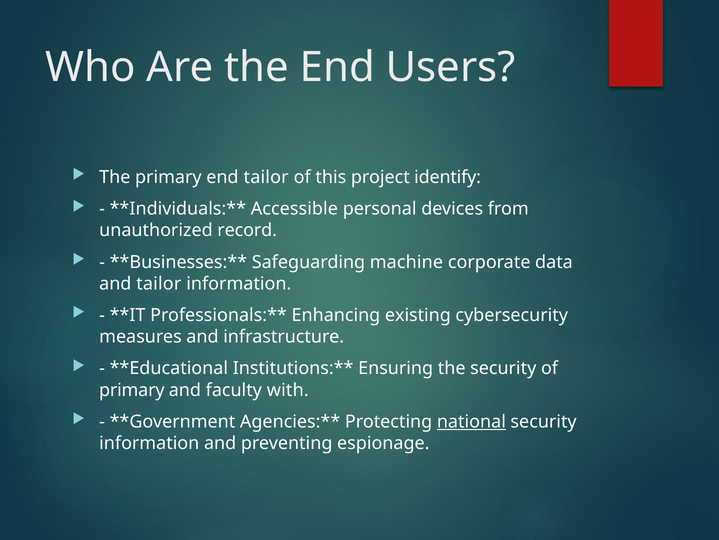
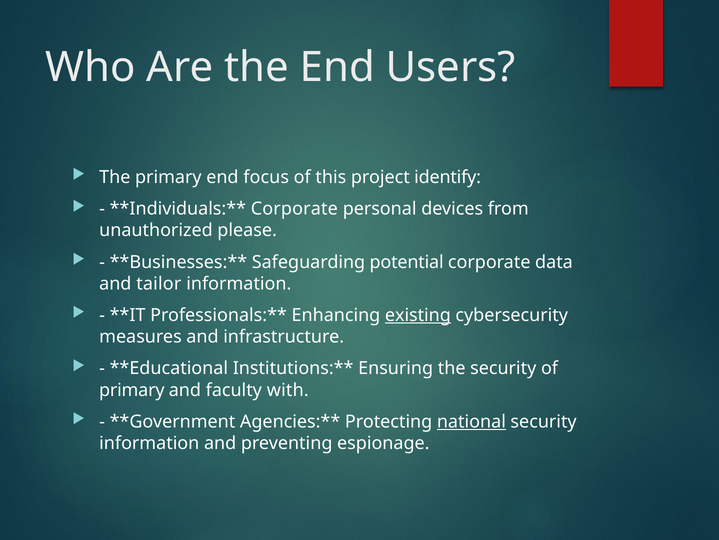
end tailor: tailor -> focus
Accessible at (294, 209): Accessible -> Corporate
record: record -> please
machine: machine -> potential
existing underline: none -> present
